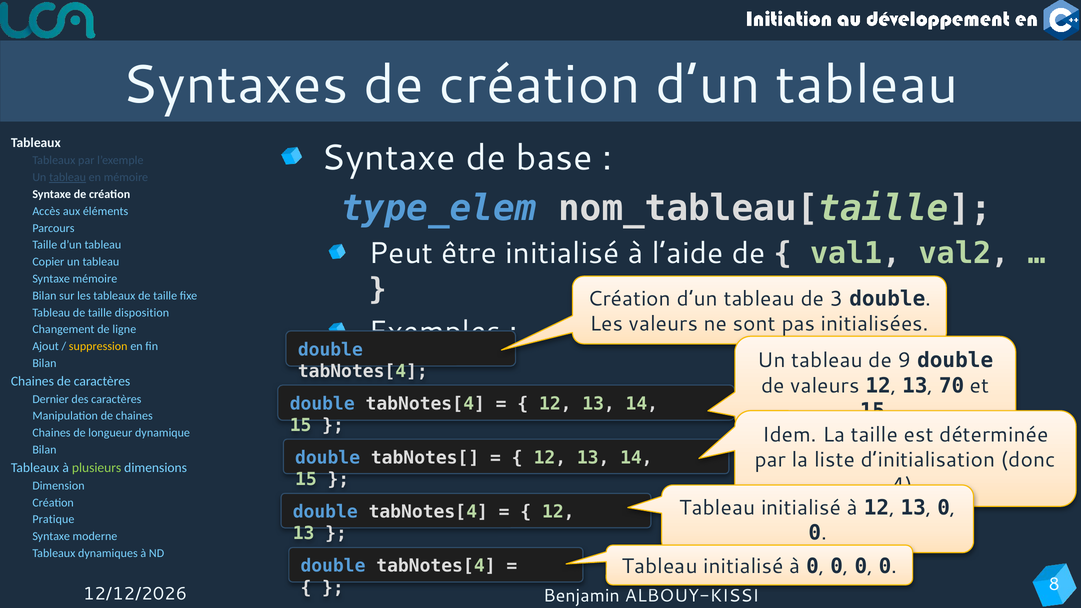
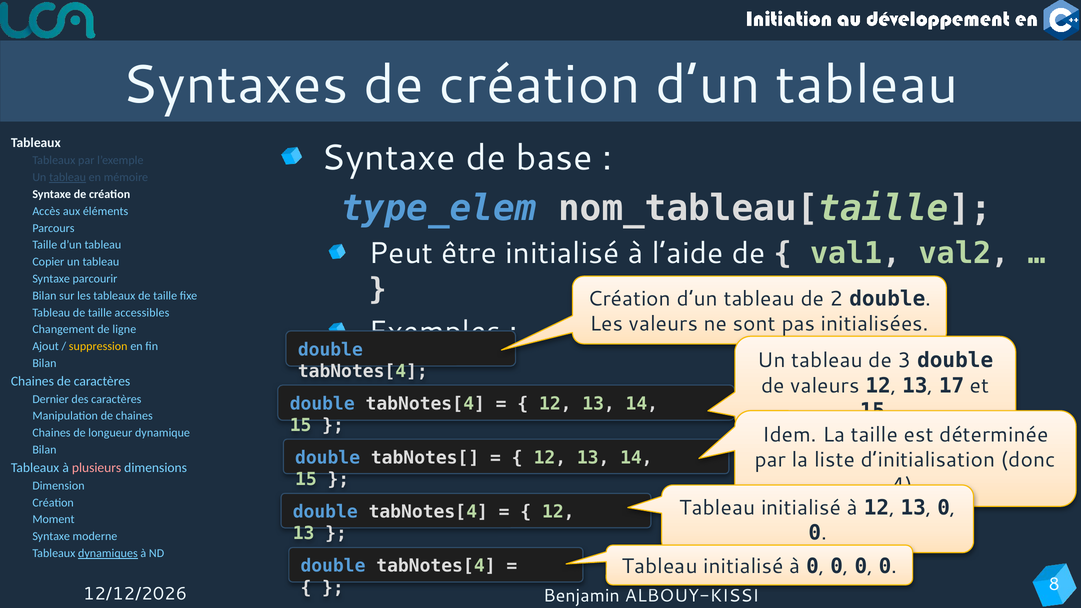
Syntaxe mémoire: mémoire -> parcourir
3: 3 -> 2
disposition: disposition -> accessibles
9: 9 -> 3
70: 70 -> 17
plusieurs colour: light green -> pink
Pratique: Pratique -> Moment
dynamiques underline: none -> present
